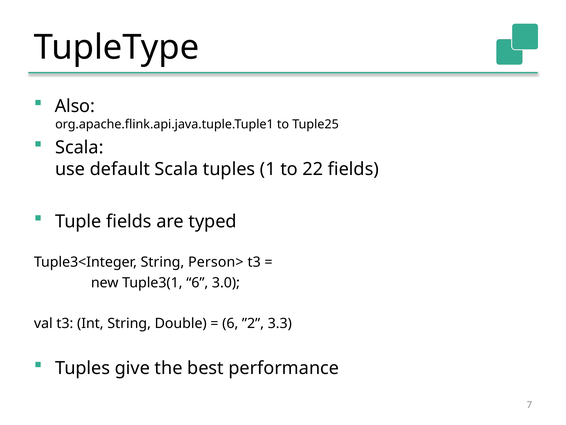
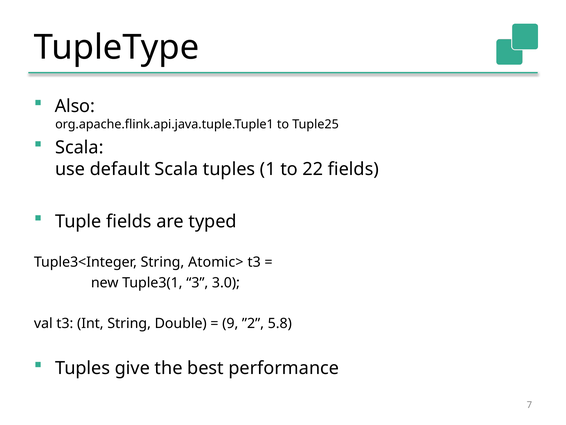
Person>: Person> -> Atomic>
Tuple3(1 6: 6 -> 3
6 at (230, 323): 6 -> 9
3.3: 3.3 -> 5.8
